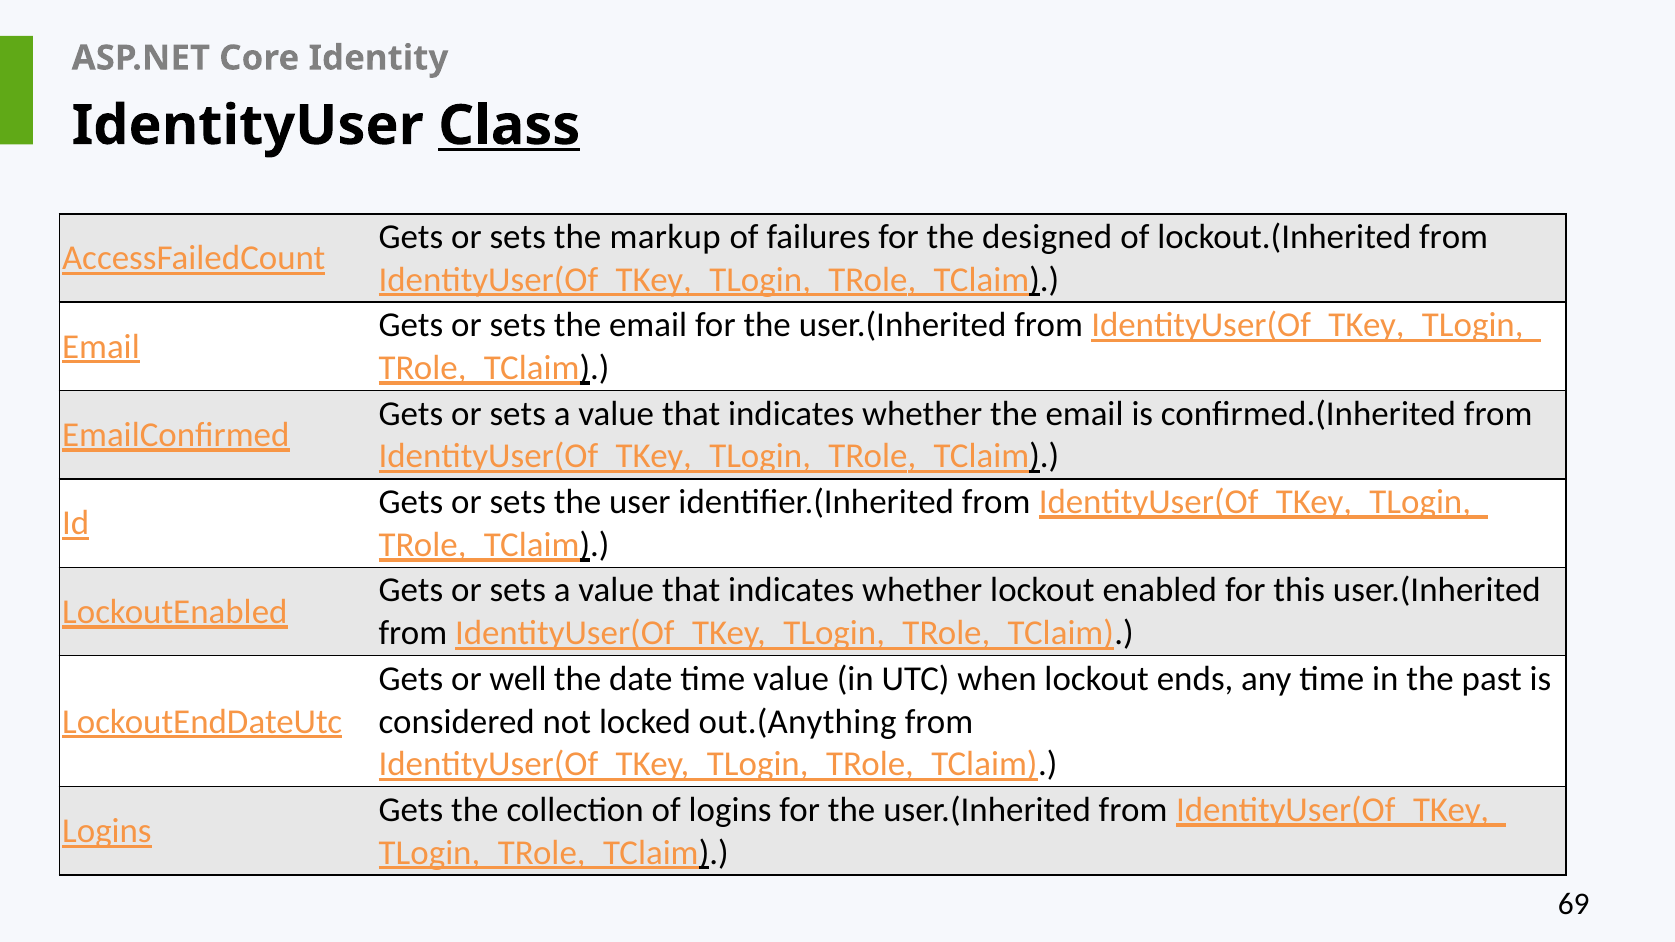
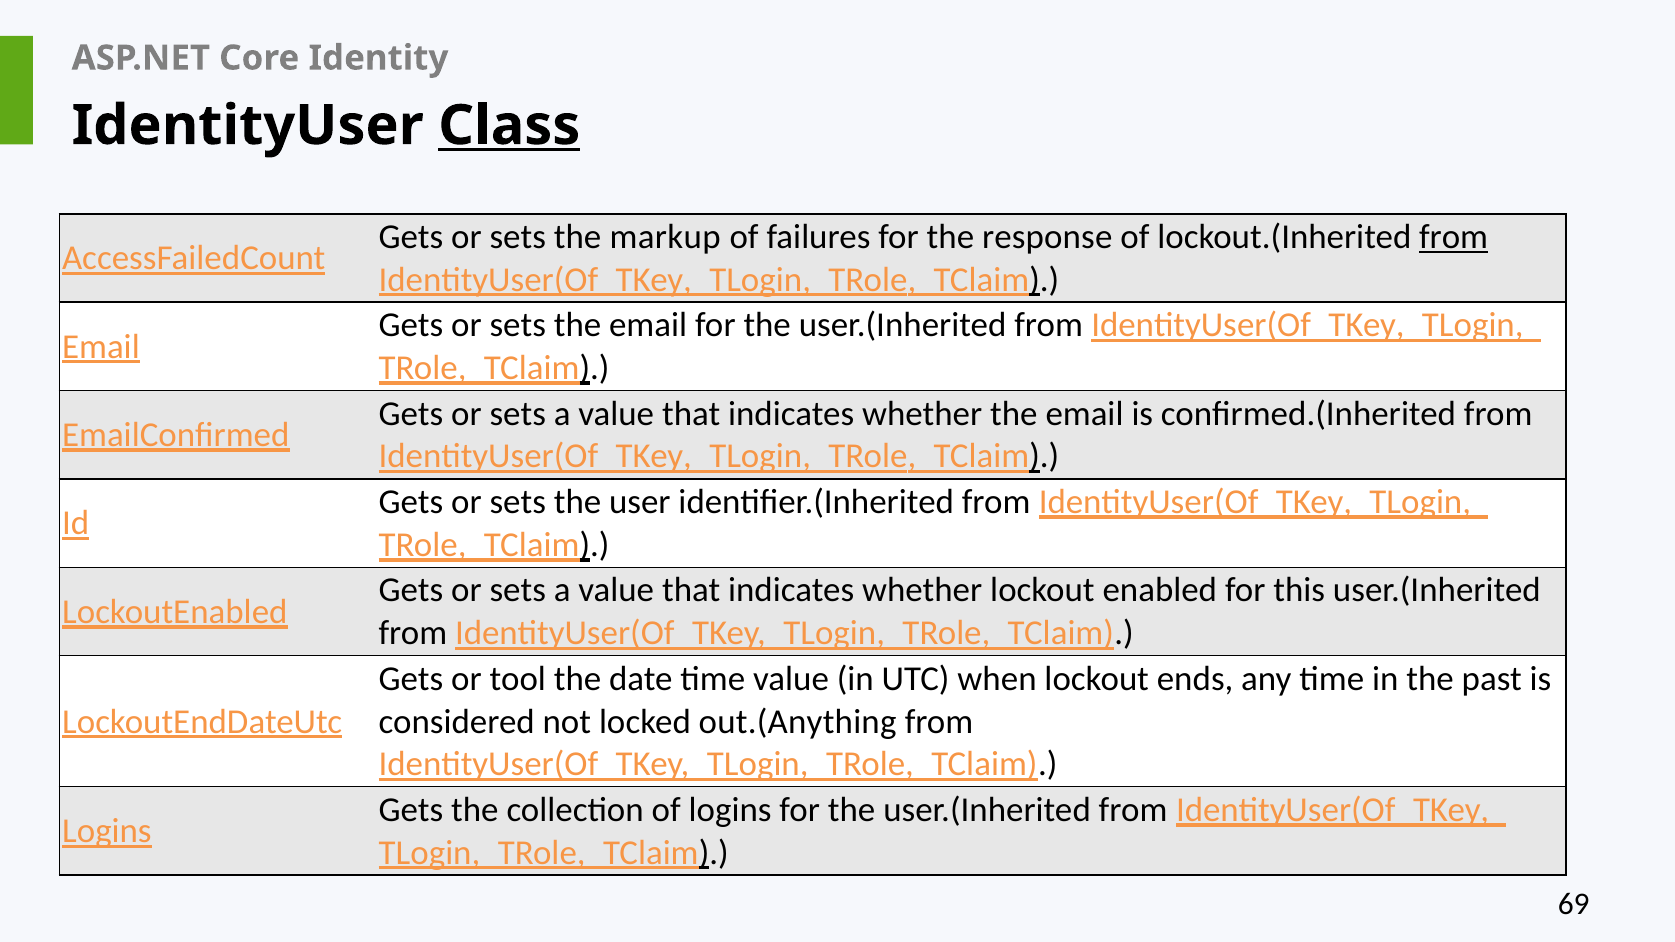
designed: designed -> response
from at (1454, 237) underline: none -> present
well: well -> tool
